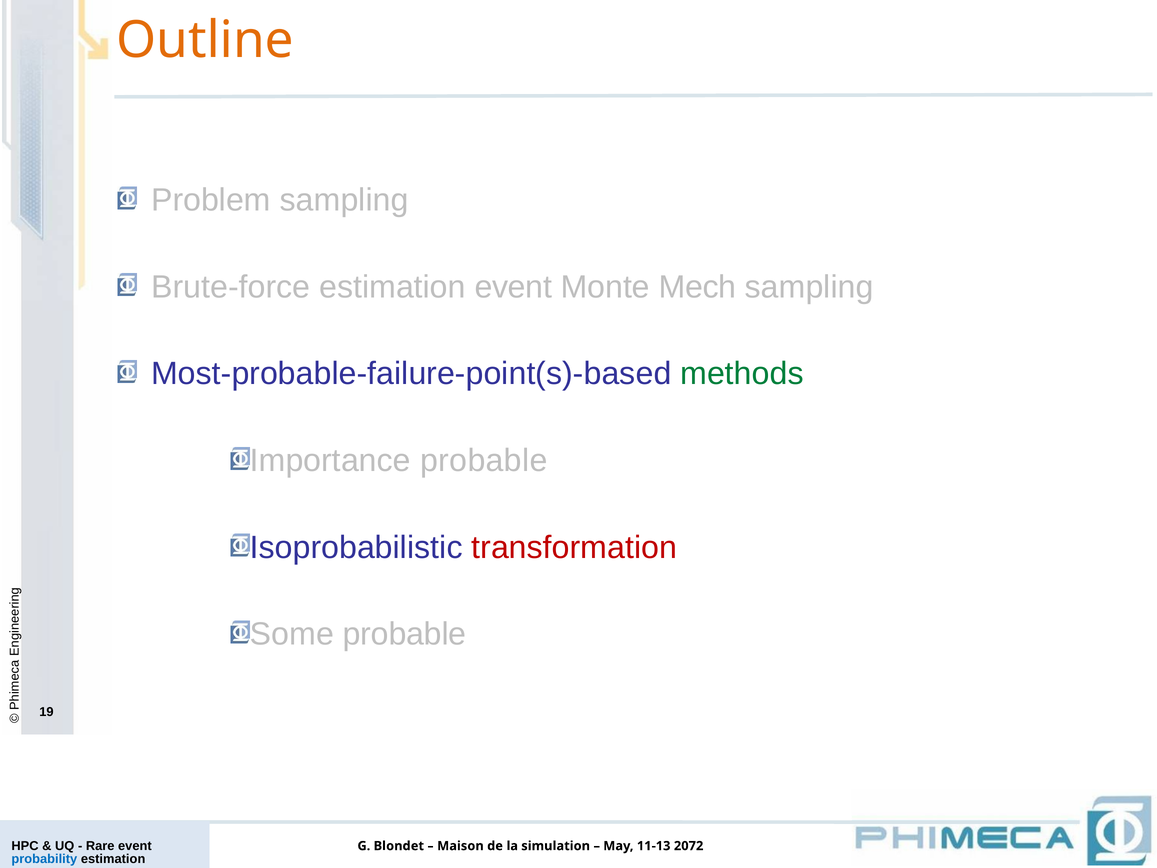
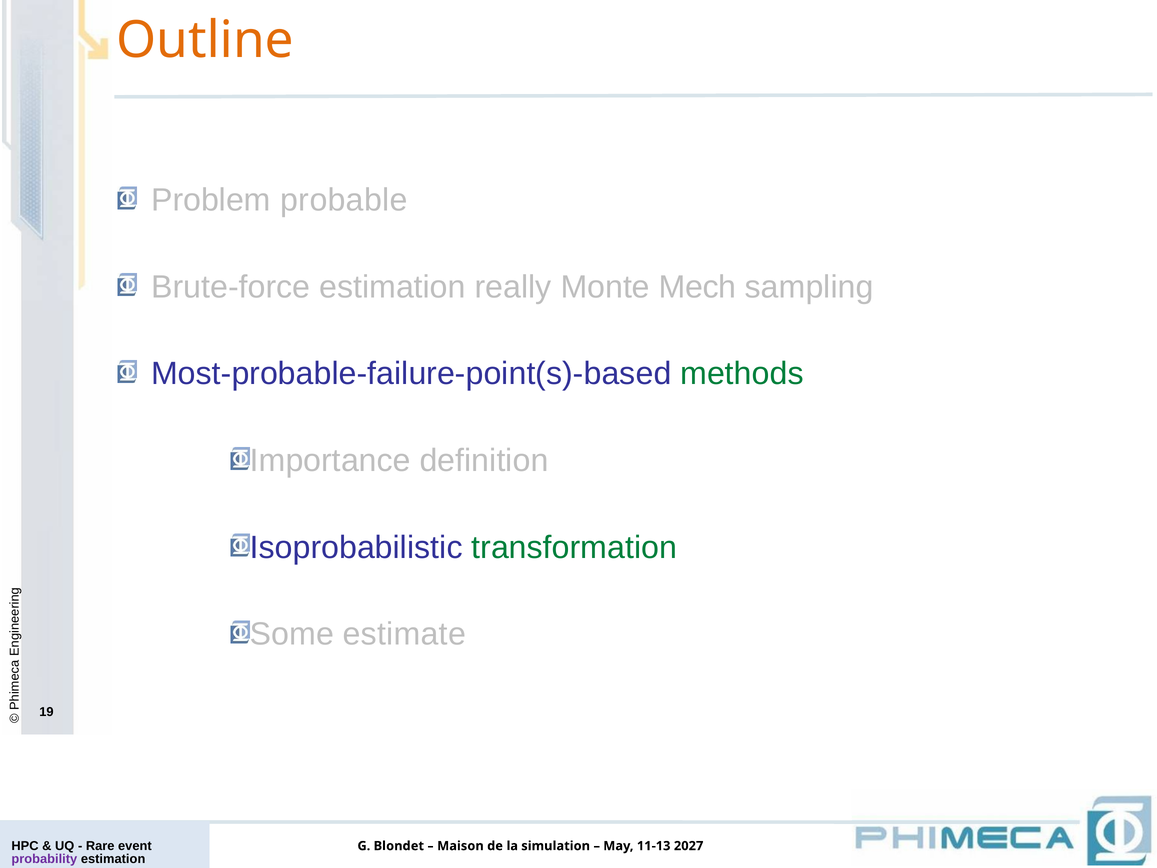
Problem sampling: sampling -> probable
estimation event: event -> really
Importance probable: probable -> definition
transformation colour: red -> green
Some probable: probable -> estimate
2072: 2072 -> 2027
probability colour: blue -> purple
